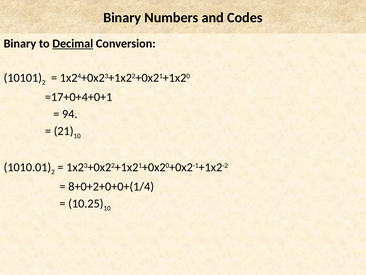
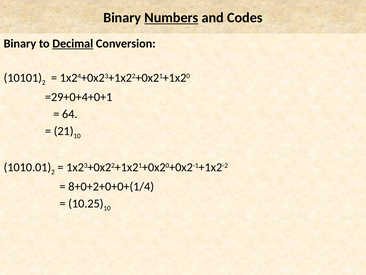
Numbers underline: none -> present
=17+0+4+0+1: =17+0+4+0+1 -> =29+0+4+0+1
94: 94 -> 64
